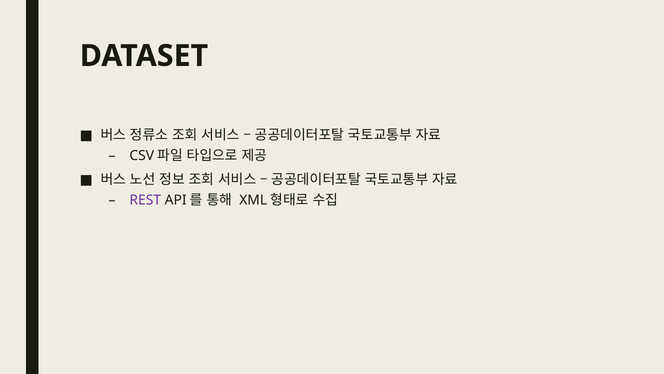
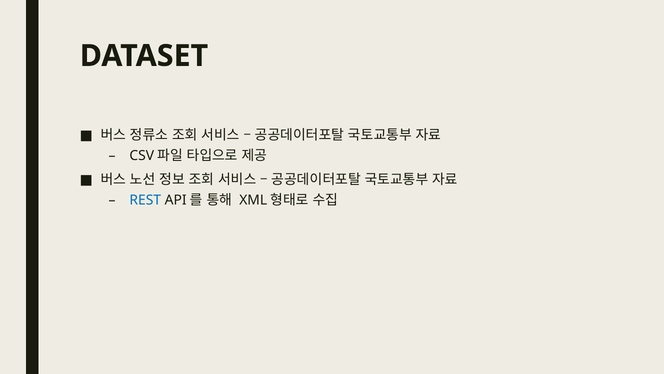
REST colour: purple -> blue
